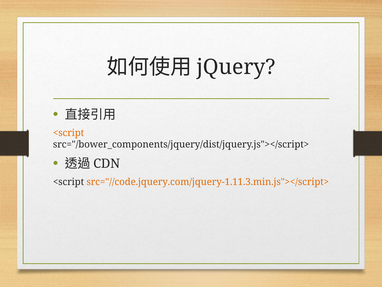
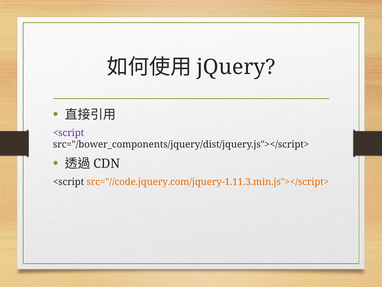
<script at (69, 133) colour: orange -> purple
